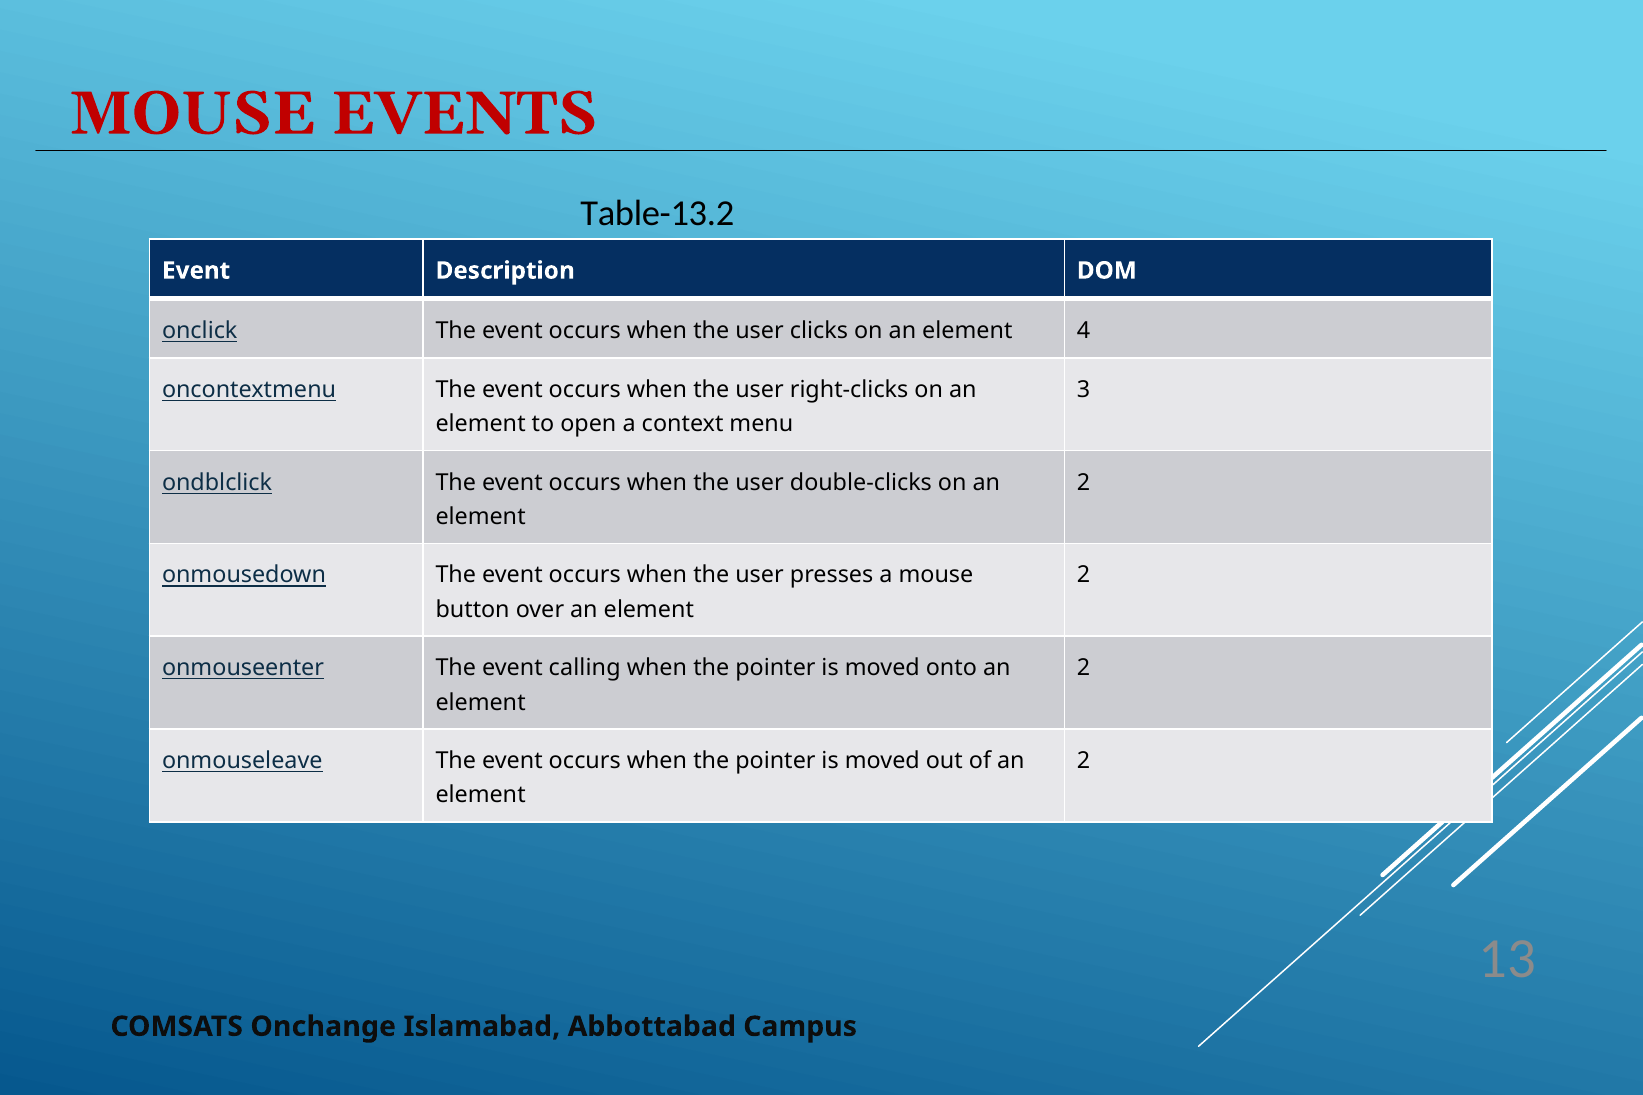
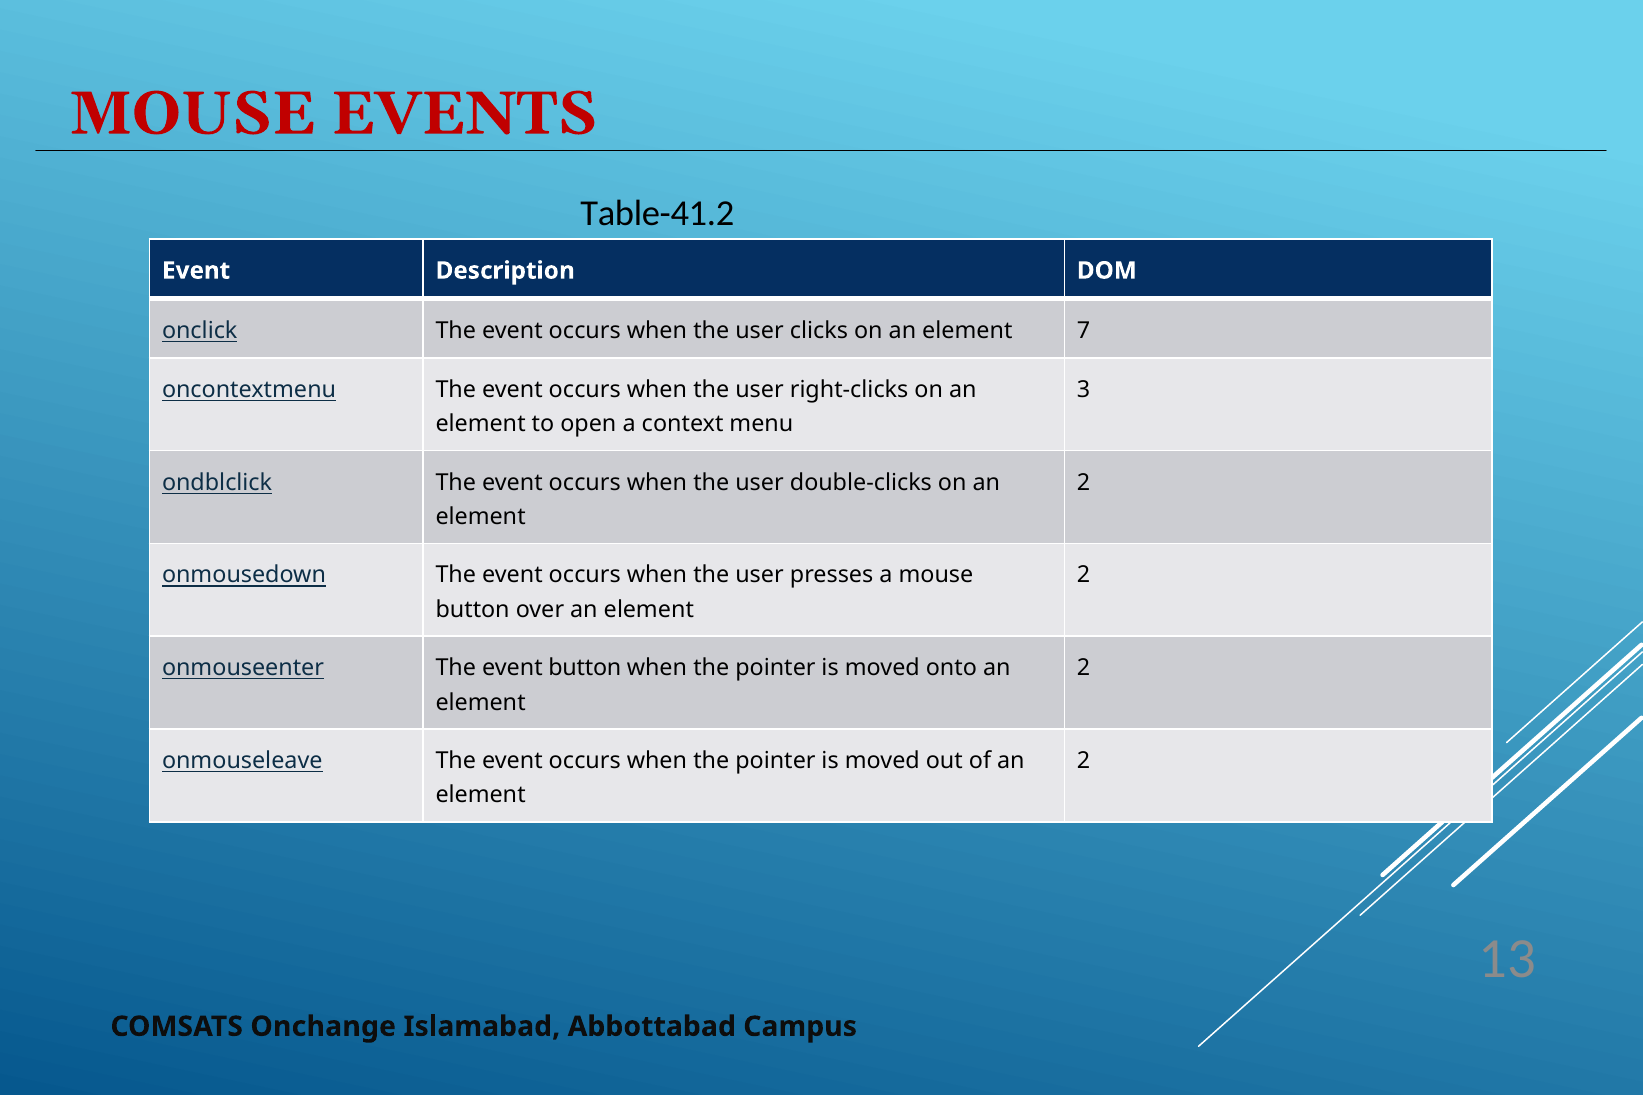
Table-13.2: Table-13.2 -> Table-41.2
4: 4 -> 7
event calling: calling -> button
